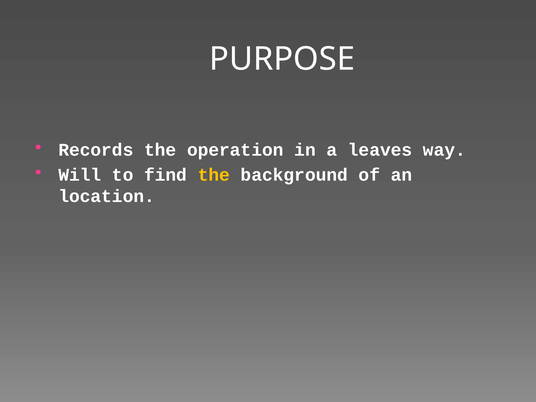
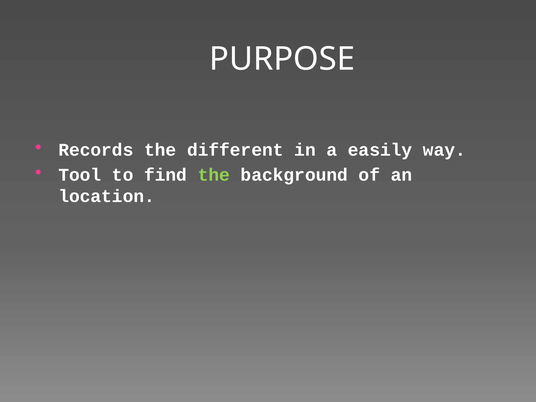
operation: operation -> different
leaves: leaves -> easily
Will: Will -> Tool
the at (214, 175) colour: yellow -> light green
